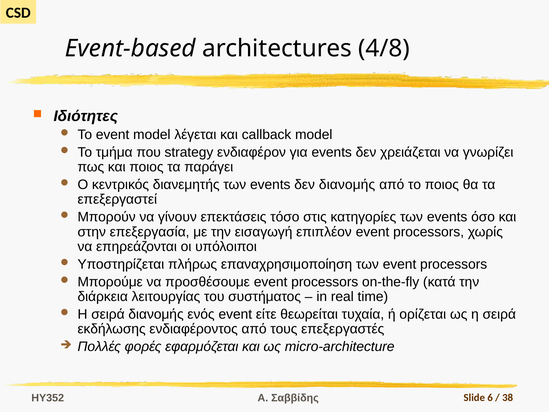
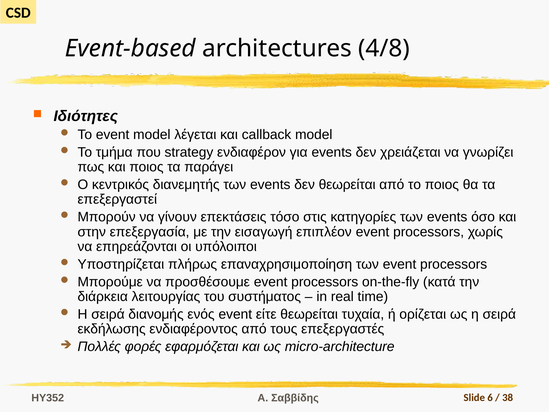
δεν διανομής: διανομής -> θεωρείται
